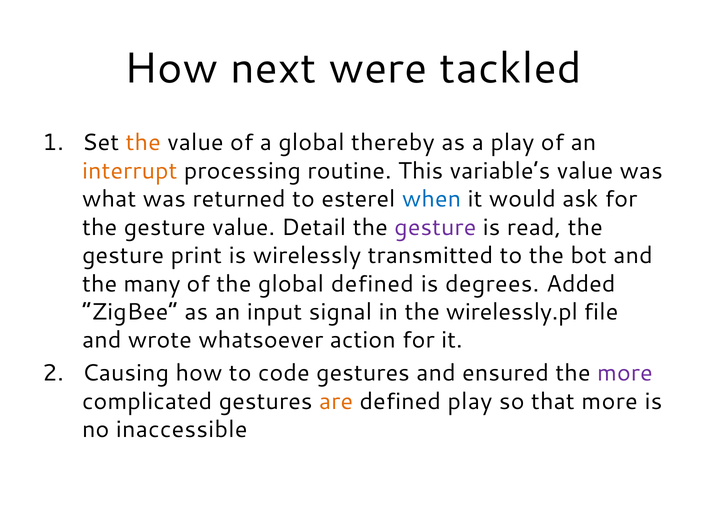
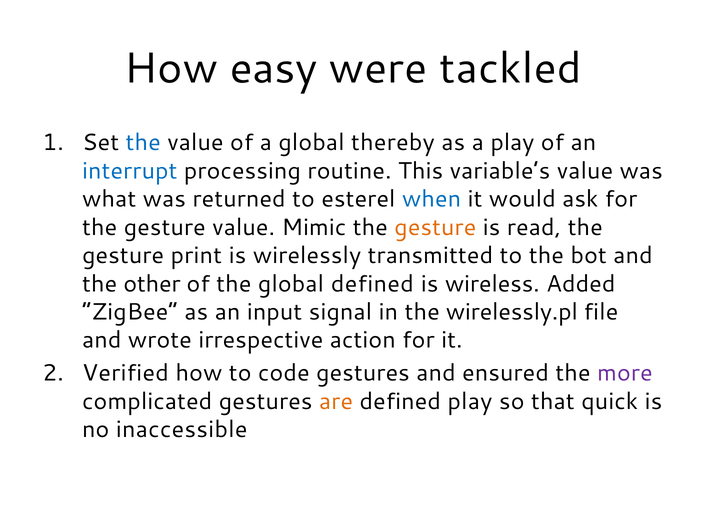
next: next -> easy
the at (143, 143) colour: orange -> blue
interrupt colour: orange -> blue
Detail: Detail -> Mimic
gesture at (435, 228) colour: purple -> orange
many: many -> other
degrees: degrees -> wireless
whatsoever: whatsoever -> irrespective
Causing: Causing -> Verified
that more: more -> quick
